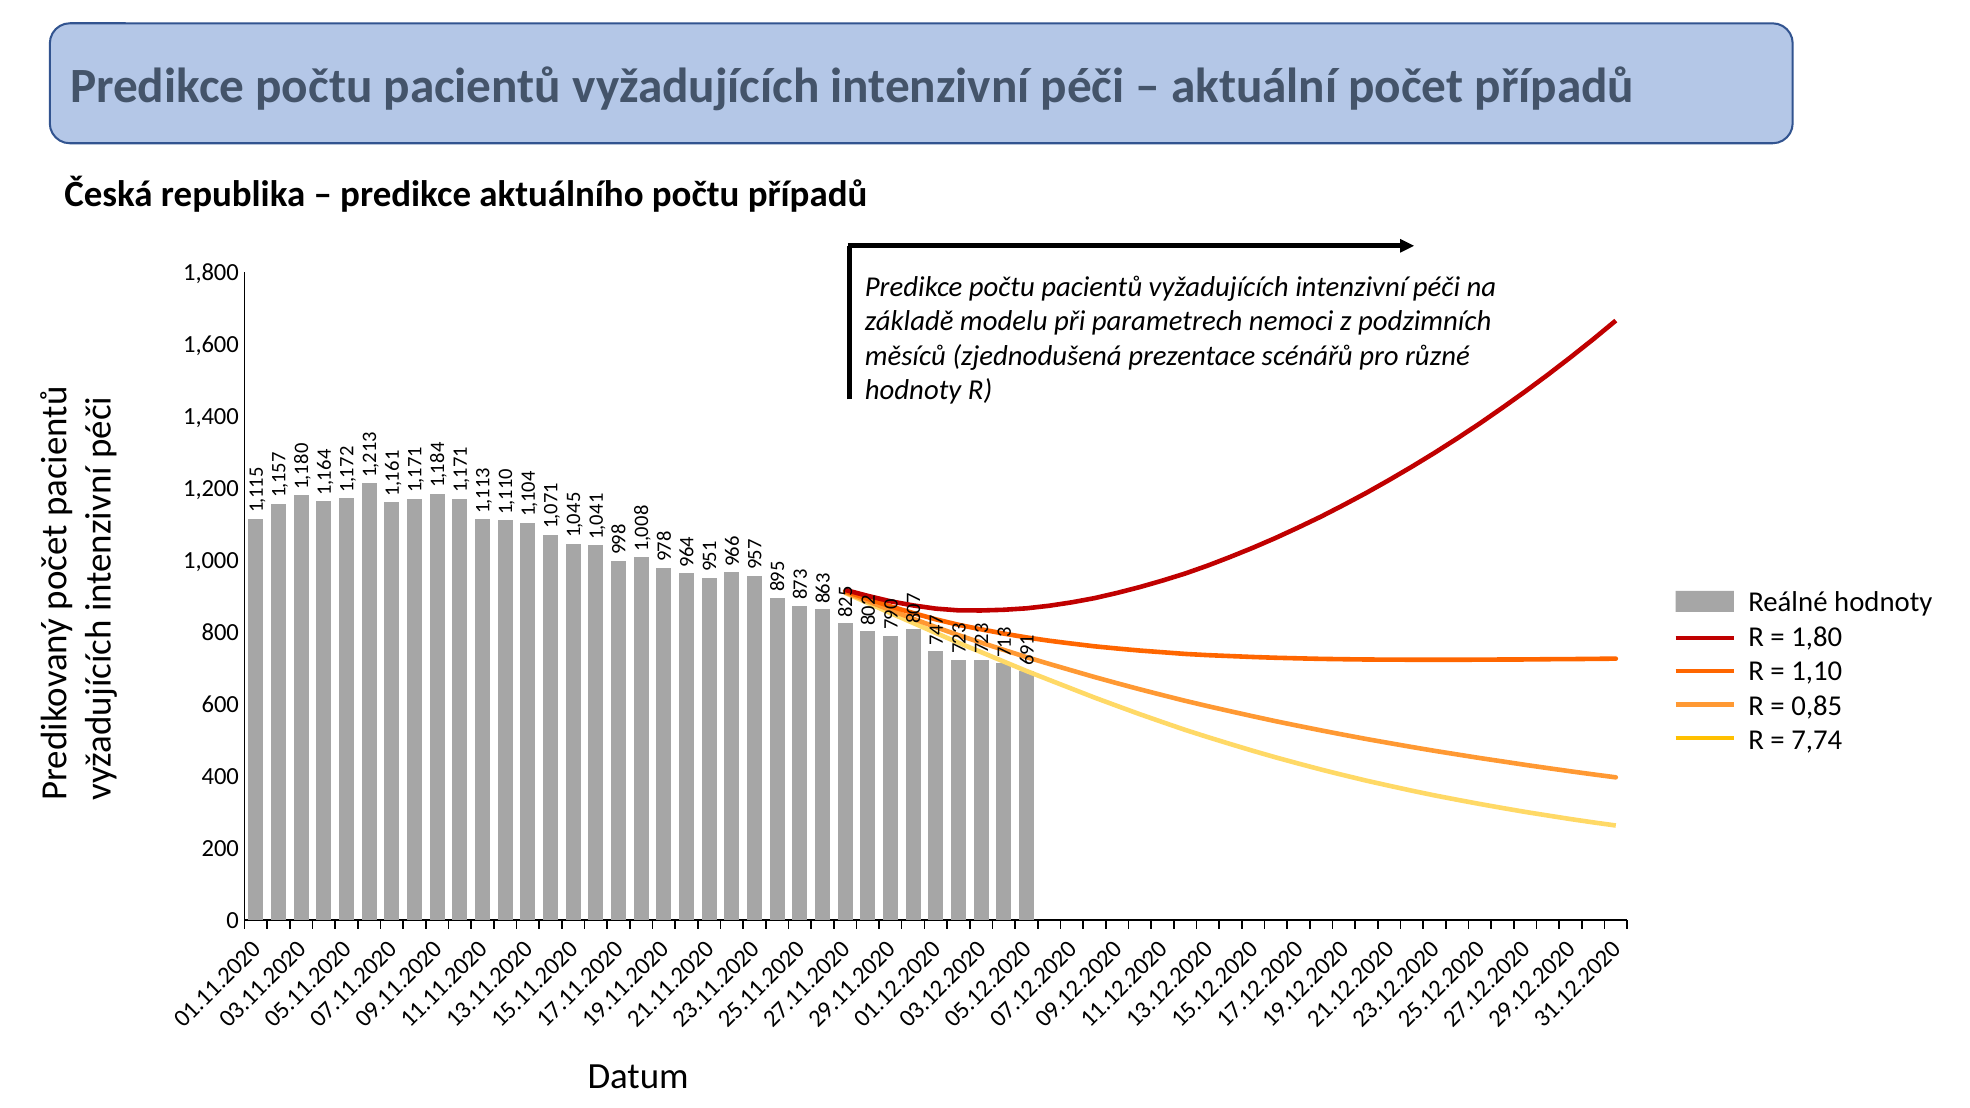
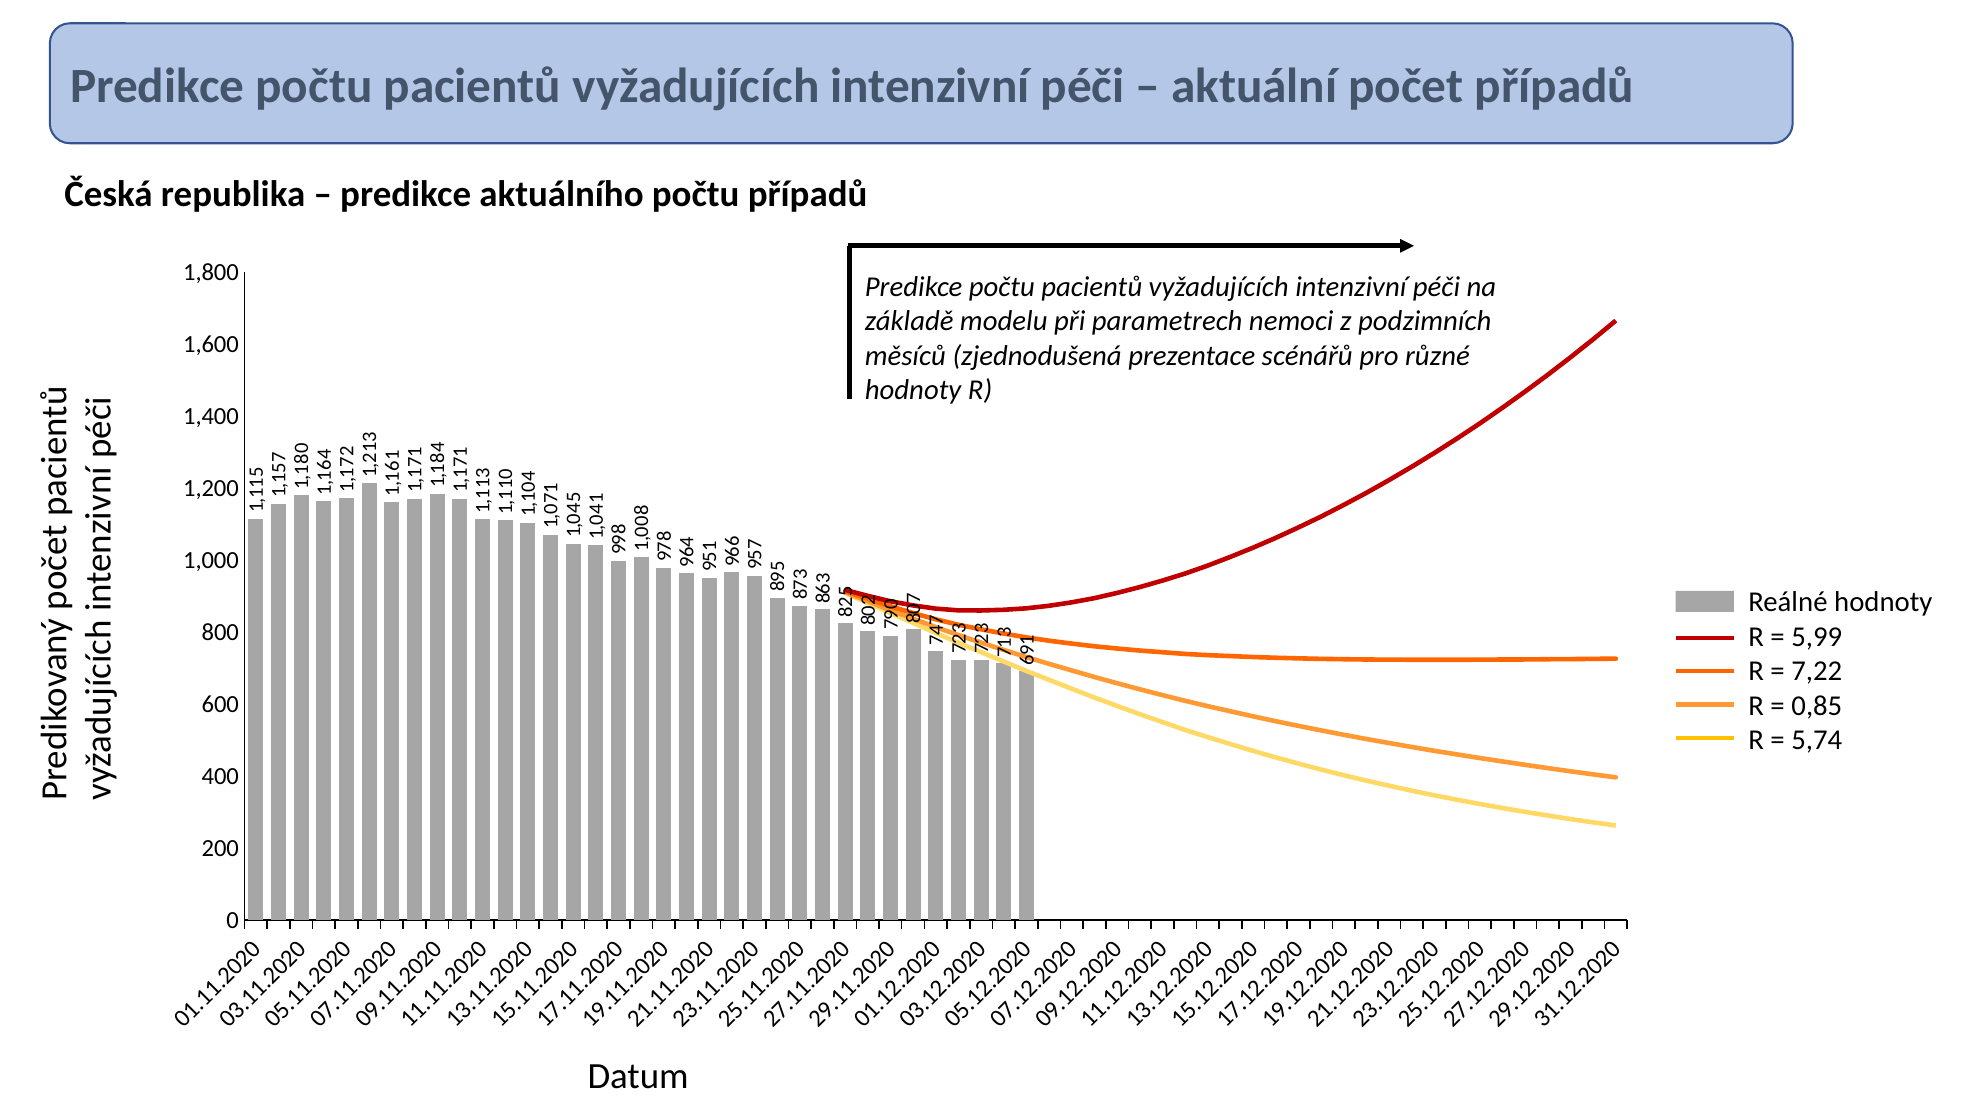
1,80: 1,80 -> 5,99
1,10: 1,10 -> 7,22
7,74: 7,74 -> 5,74
